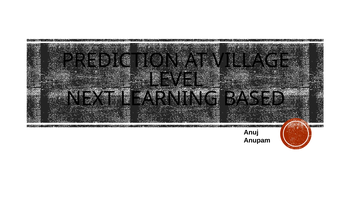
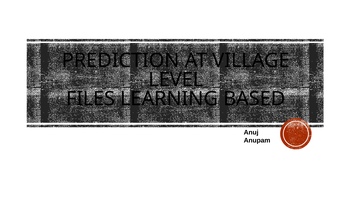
NEXT: NEXT -> FILES
